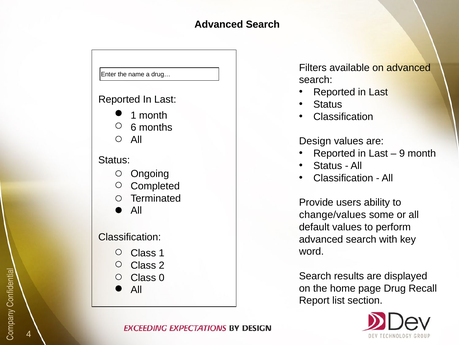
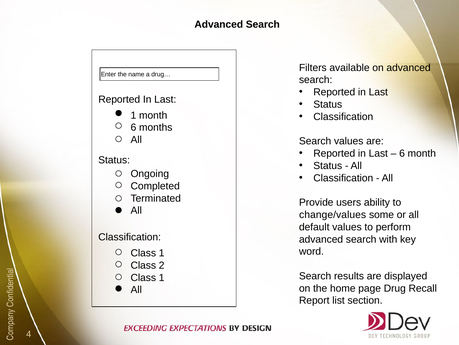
Design at (315, 141): Design -> Search
9 at (402, 153): 9 -> 6
0 at (162, 277): 0 -> 1
